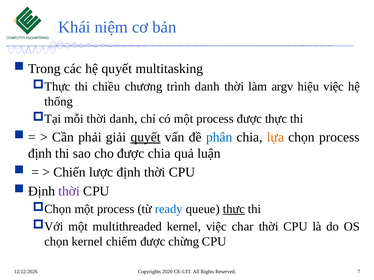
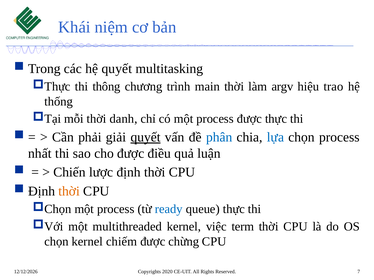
chiều: chiều -> thông
trình danh: danh -> main
hiệu việc: việc -> trao
lựa colour: orange -> blue
định at (40, 154): định -> nhất
được chia: chia -> điều
thời at (69, 191) colour: purple -> orange
thực at (234, 209) underline: present -> none
char: char -> term
